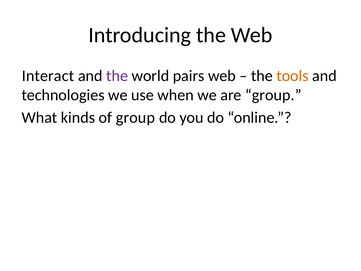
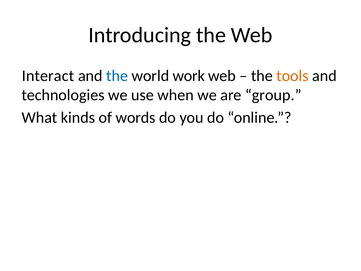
the at (117, 76) colour: purple -> blue
pairs: pairs -> work
of group: group -> words
